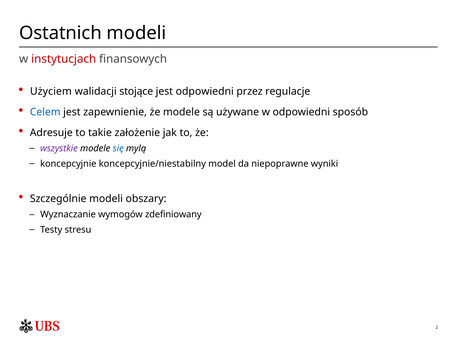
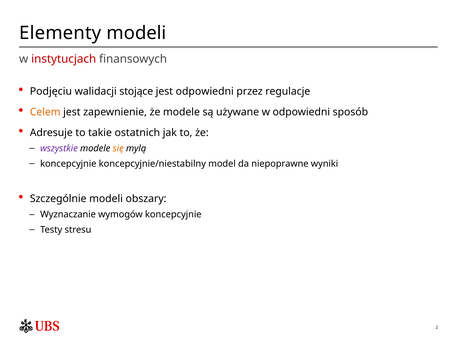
Ostatnich: Ostatnich -> Elementy
Użyciem: Użyciem -> Podjęciu
Celem colour: blue -> orange
założenie: założenie -> ostatnich
się colour: blue -> orange
wymogów zdefiniowany: zdefiniowany -> koncepcyjnie
